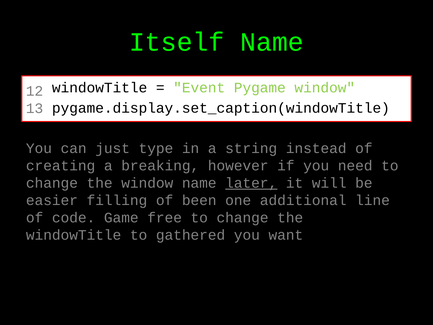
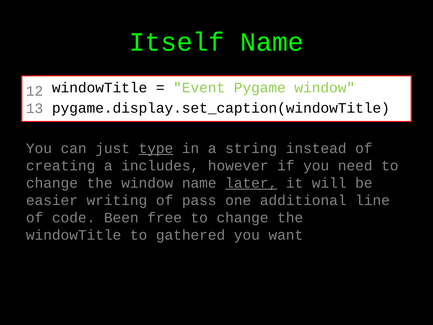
type underline: none -> present
breaking: breaking -> includes
filling: filling -> writing
been: been -> pass
Game: Game -> Been
